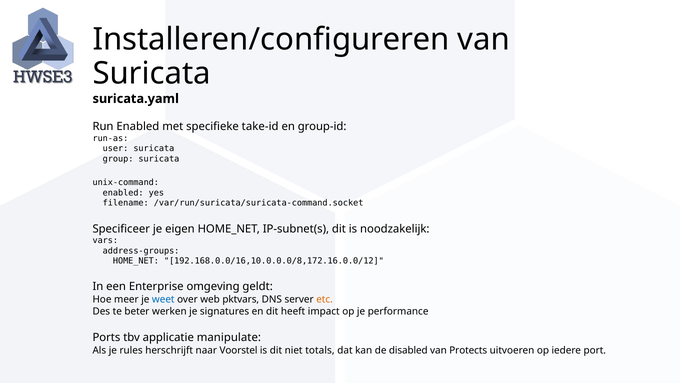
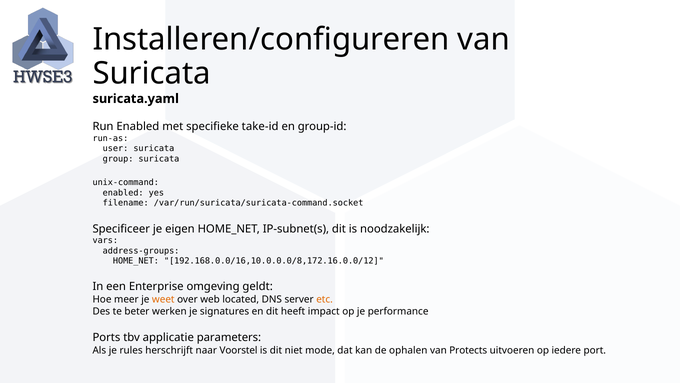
weet colour: blue -> orange
pktvars: pktvars -> located
manipulate: manipulate -> parameters
totals: totals -> mode
disabled: disabled -> ophalen
